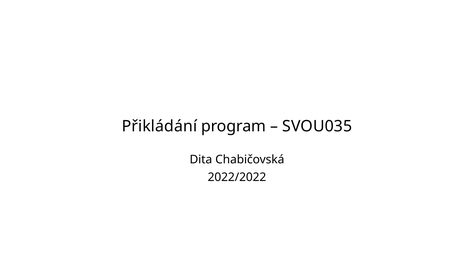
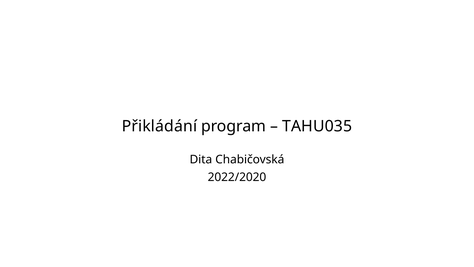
SVOU035: SVOU035 -> TAHU035
2022/2022: 2022/2022 -> 2022/2020
